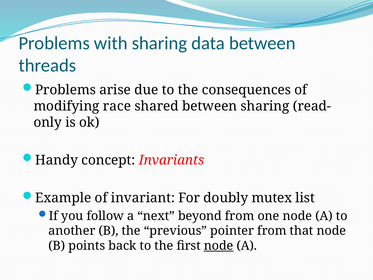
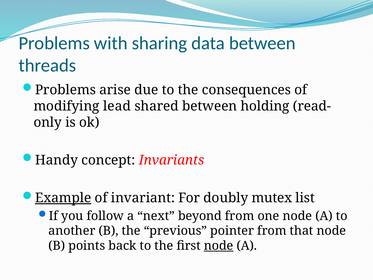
race: race -> lead
between sharing: sharing -> holding
Example underline: none -> present
